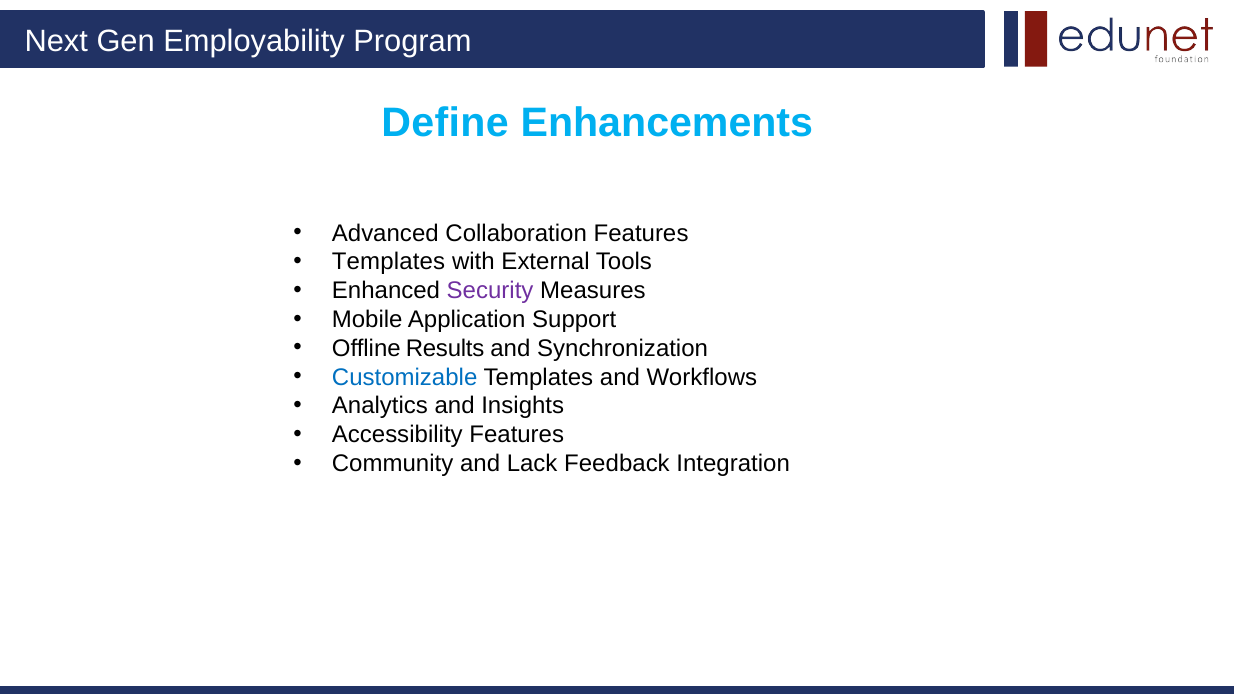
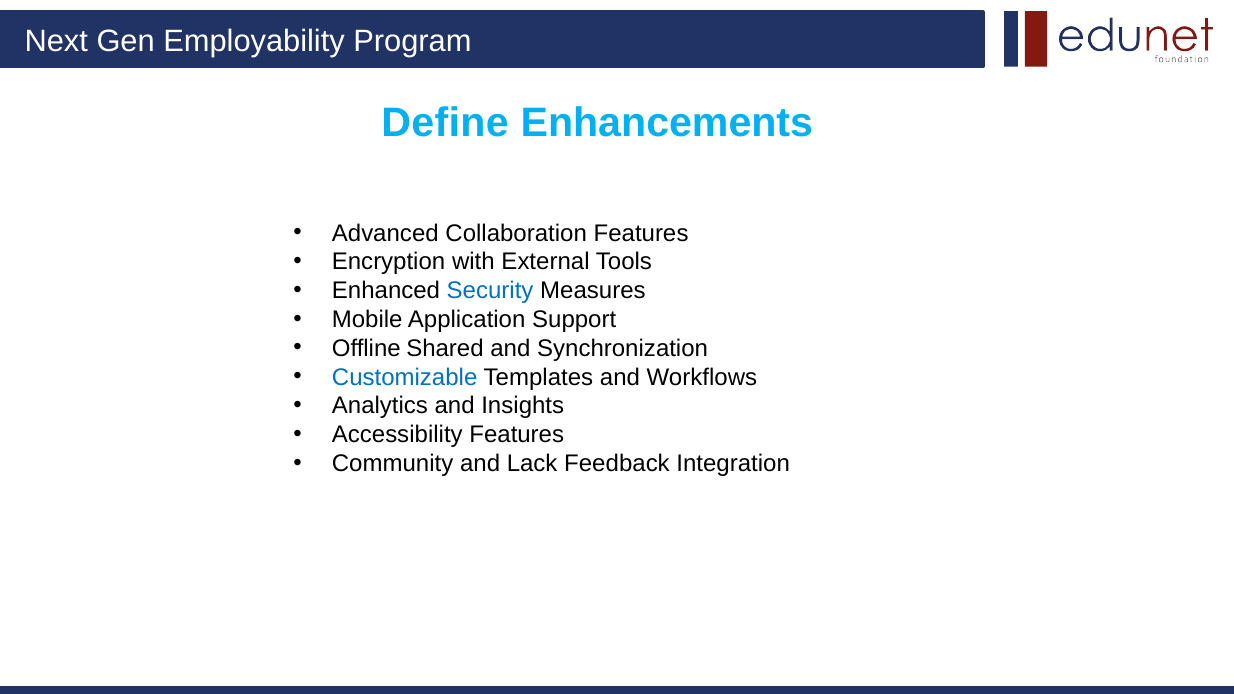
Templates at (389, 262): Templates -> Encryption
Security colour: purple -> blue
Results: Results -> Shared
